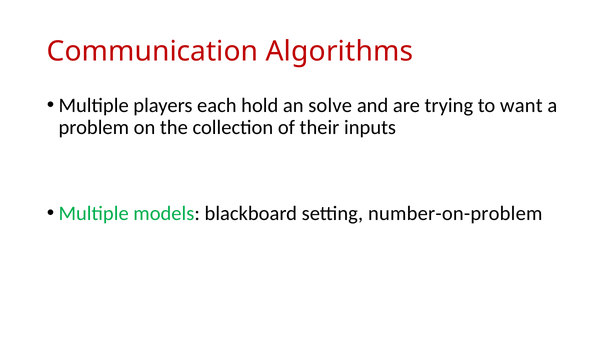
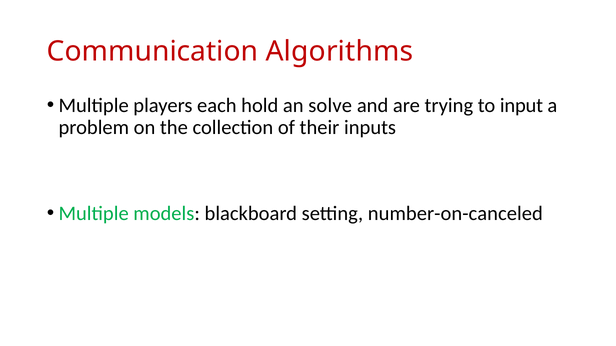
want: want -> input
number-on-problem: number-on-problem -> number-on-canceled
